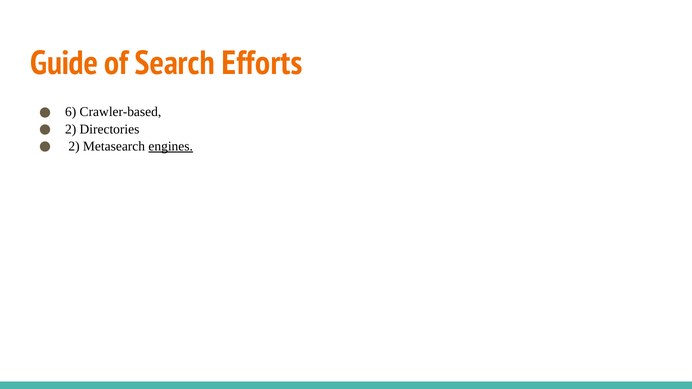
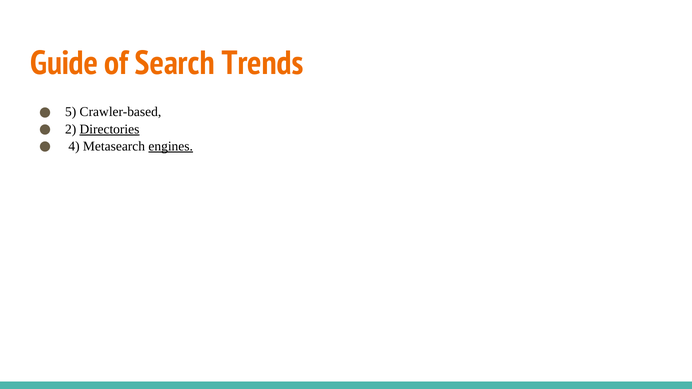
Efforts: Efforts -> Trends
6: 6 -> 5
Directories underline: none -> present
2 at (74, 146): 2 -> 4
